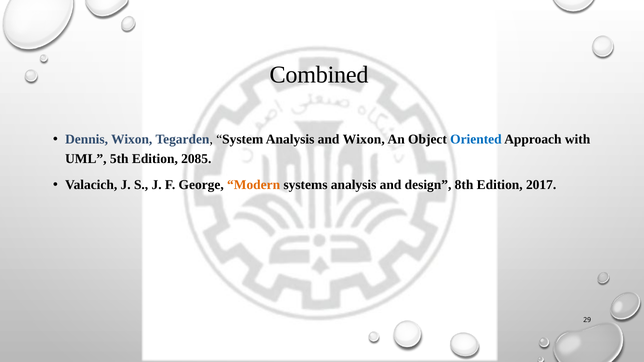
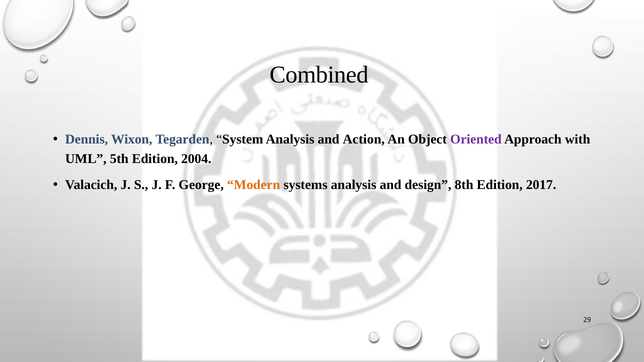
and Wixon: Wixon -> Action
Oriented colour: blue -> purple
2085: 2085 -> 2004
